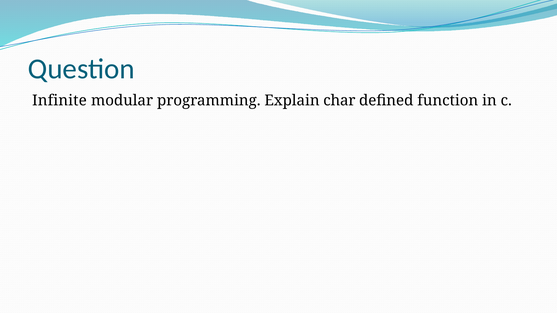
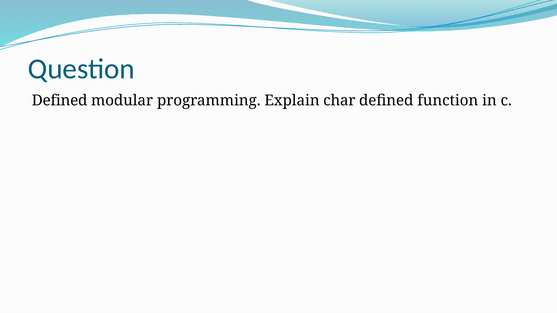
Infinite at (59, 101): Infinite -> Defined
